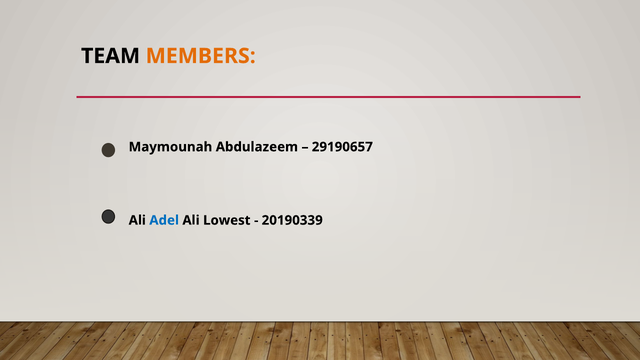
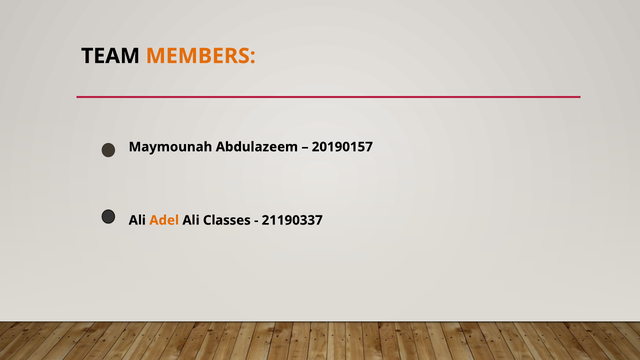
29190657: 29190657 -> 20190157
Adel colour: blue -> orange
Lowest: Lowest -> Classes
20190339: 20190339 -> 21190337
